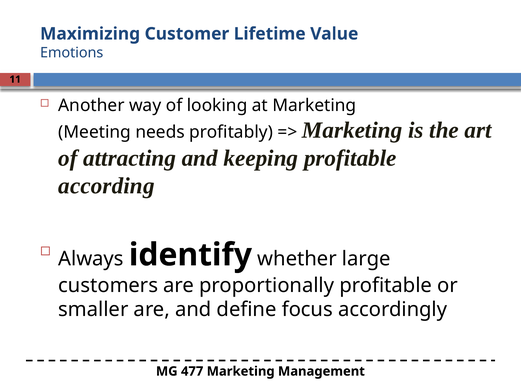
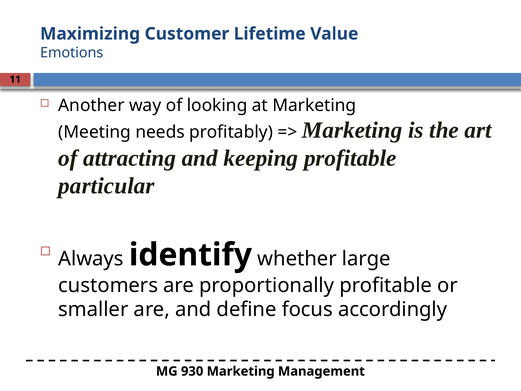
according: according -> particular
477: 477 -> 930
